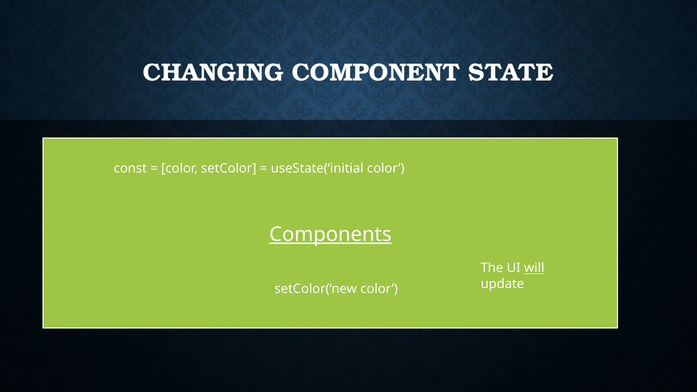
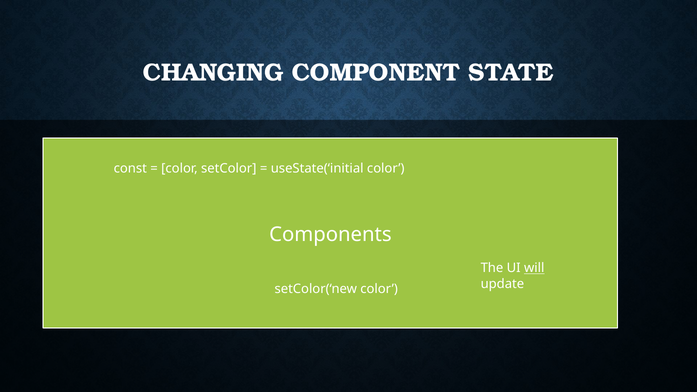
Components underline: present -> none
